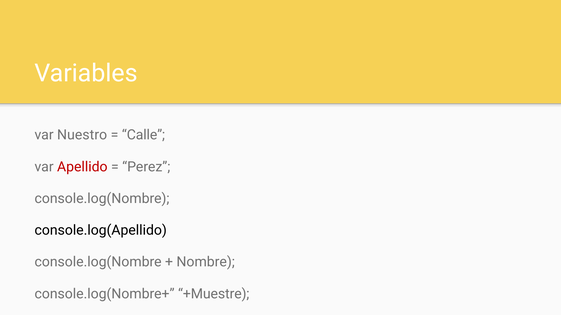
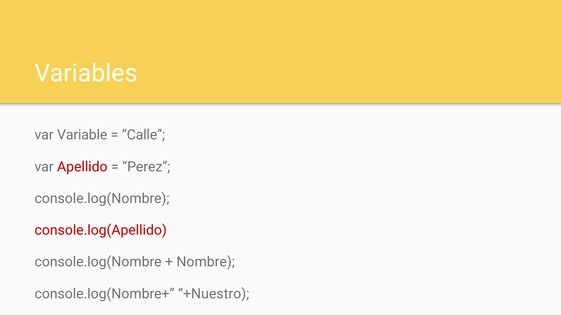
Nuestro: Nuestro -> Variable
console.log(Apellido colour: black -> red
+Muestre: +Muestre -> +Nuestro
